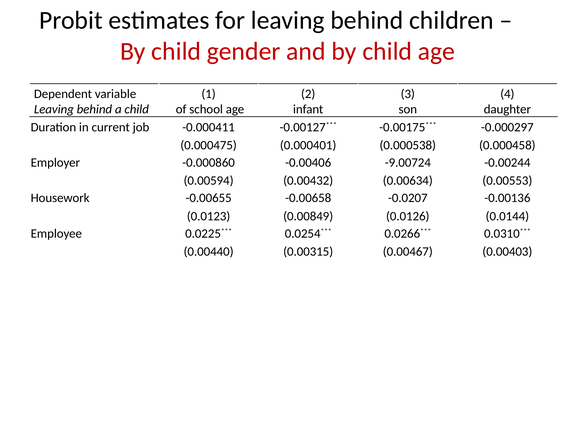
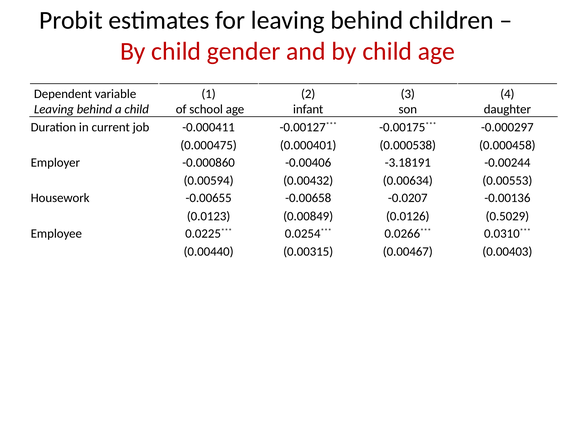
-9.00724: -9.00724 -> -3.18191
0.0144: 0.0144 -> 0.5029
